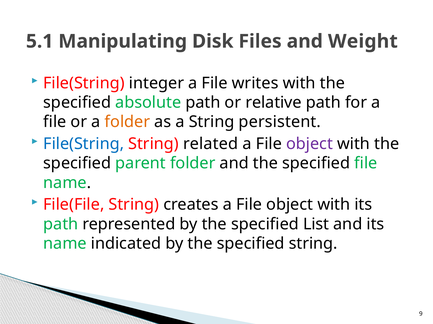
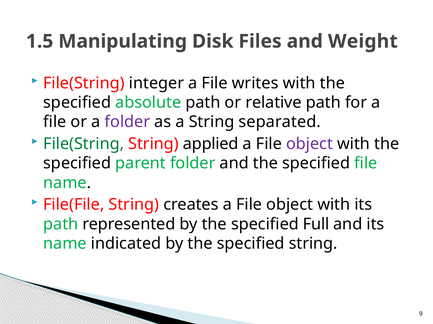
5.1: 5.1 -> 1.5
folder at (127, 122) colour: orange -> purple
persistent: persistent -> separated
File(String at (84, 144) colour: blue -> green
related: related -> applied
List: List -> Full
